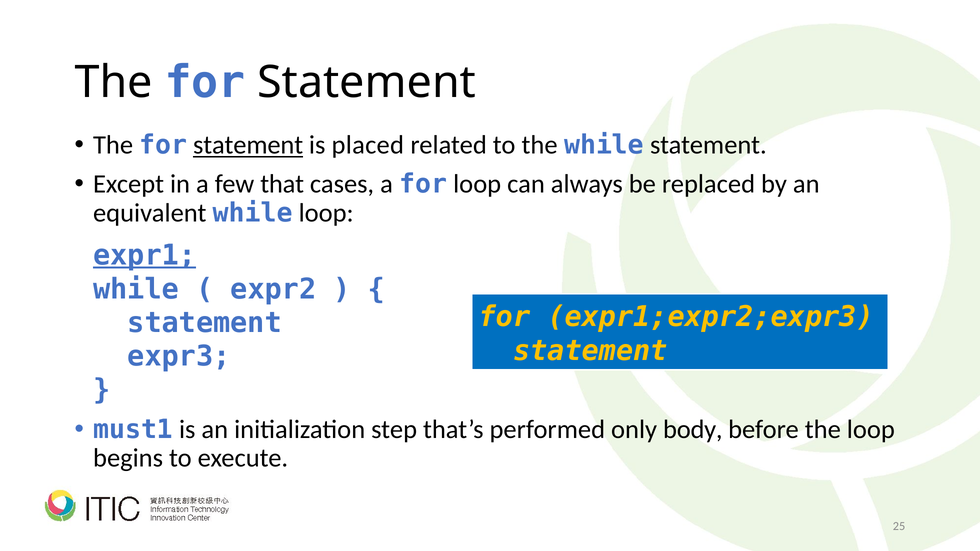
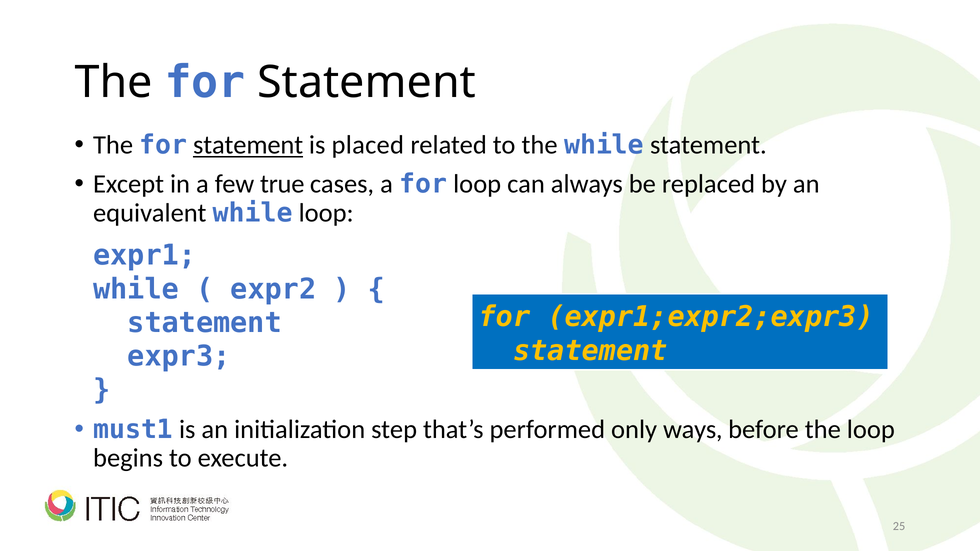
that: that -> true
expr1 underline: present -> none
body: body -> ways
